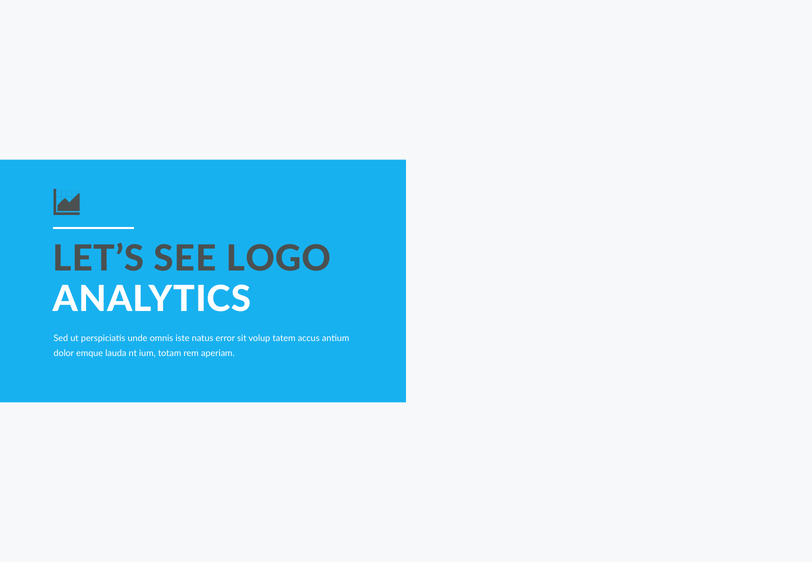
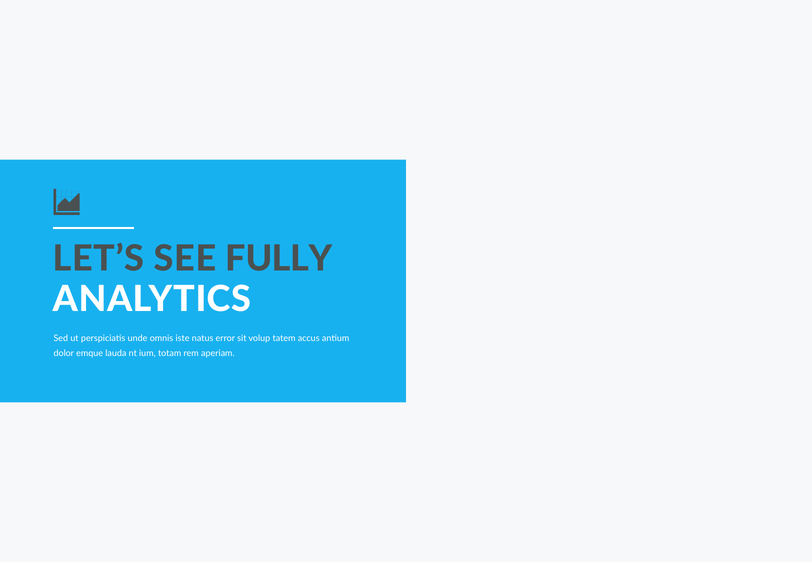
LOGO: LOGO -> FULLY
